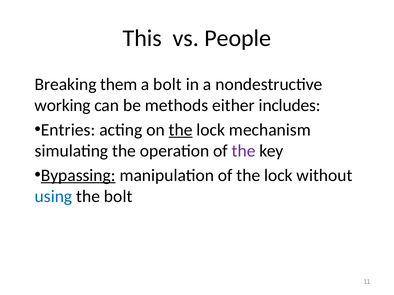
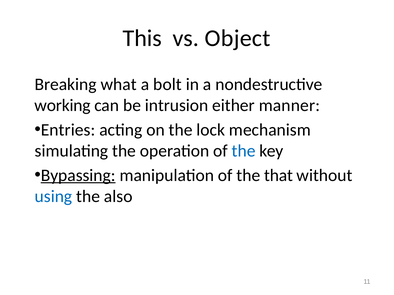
People: People -> Object
them: them -> what
methods: methods -> intrusion
includes: includes -> manner
the at (181, 130) underline: present -> none
the at (244, 151) colour: purple -> blue
of the lock: lock -> that
the bolt: bolt -> also
